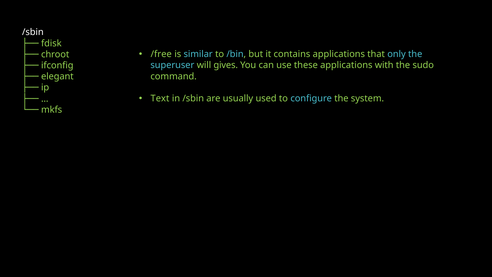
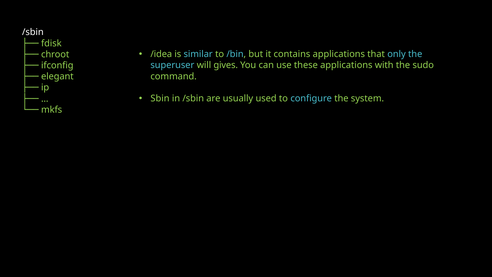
/free: /free -> /idea
Text: Text -> Sbin
